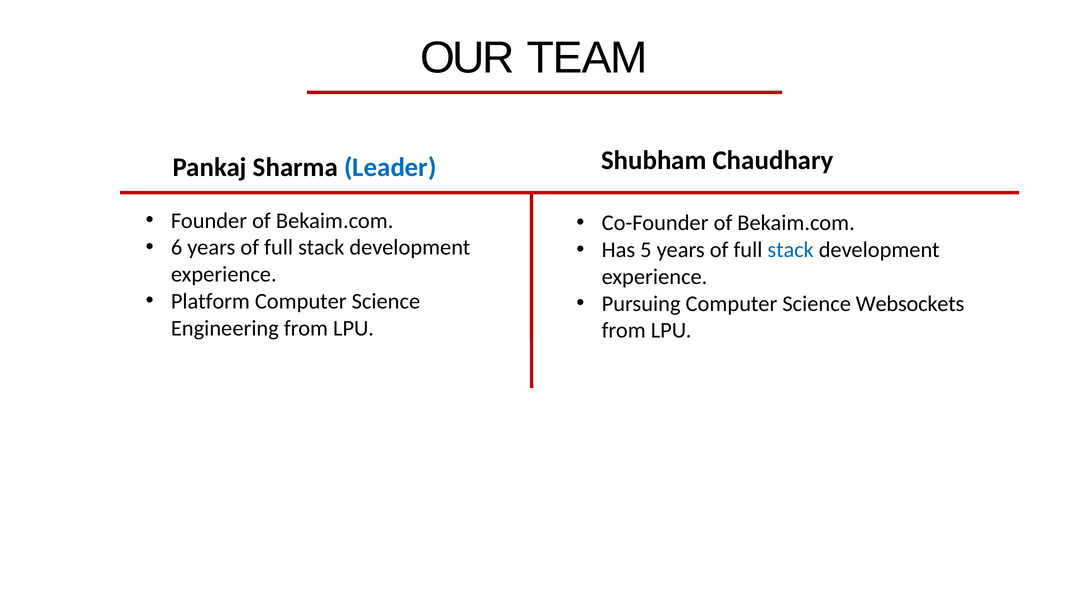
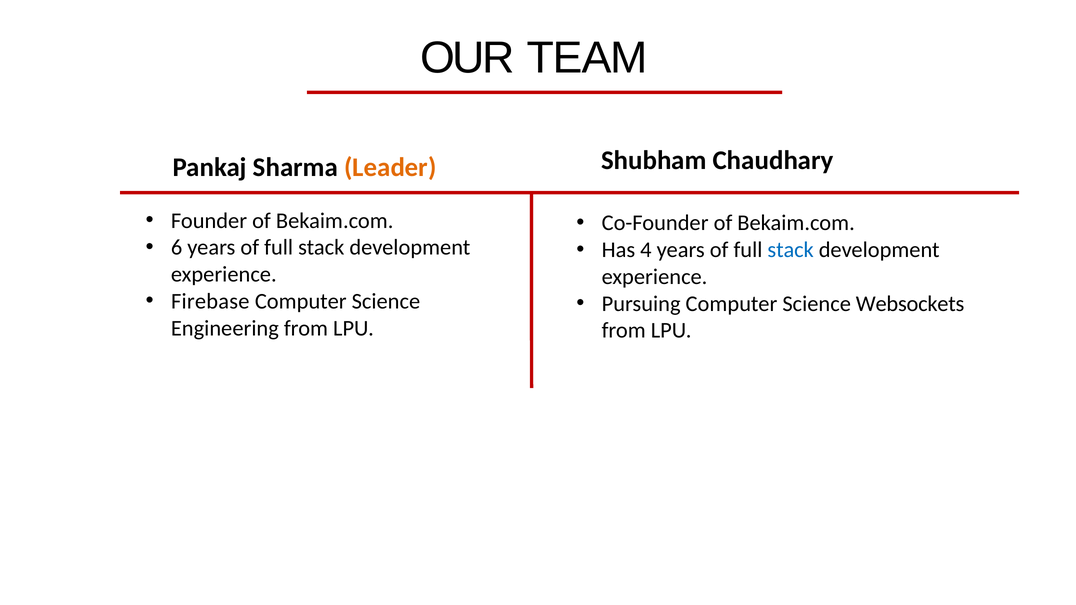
Leader colour: blue -> orange
5: 5 -> 4
Platform: Platform -> Firebase
